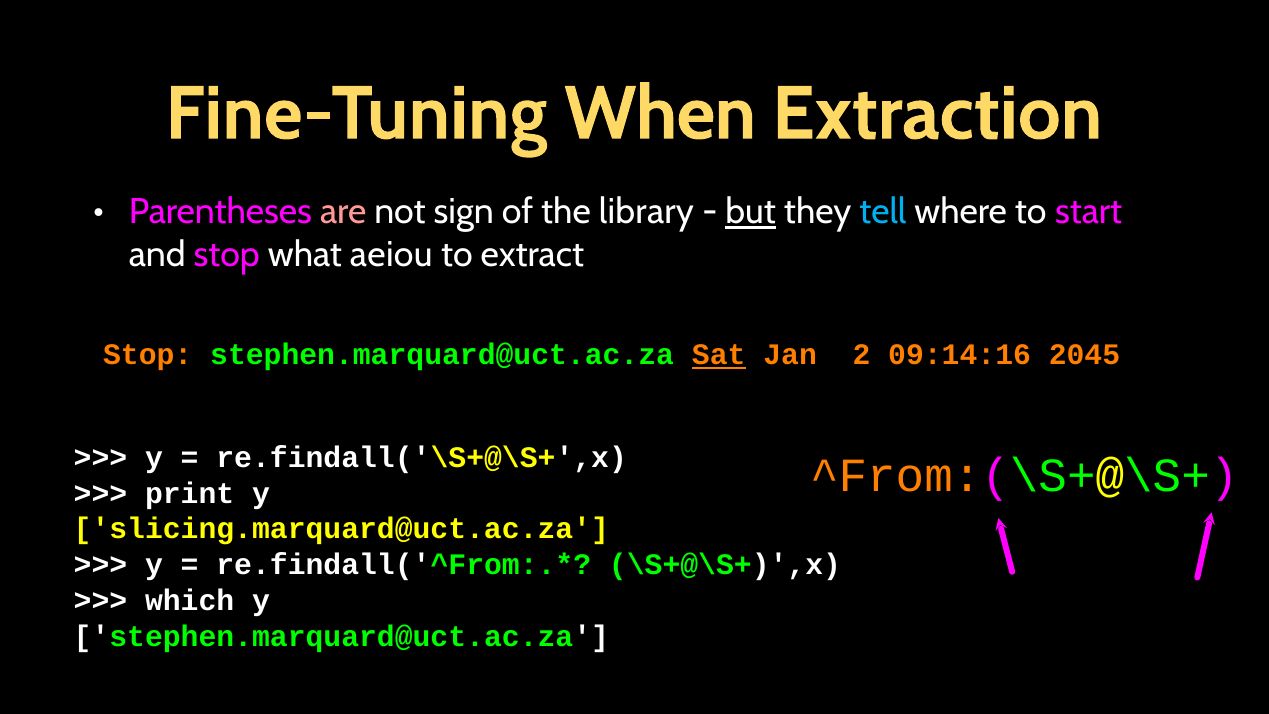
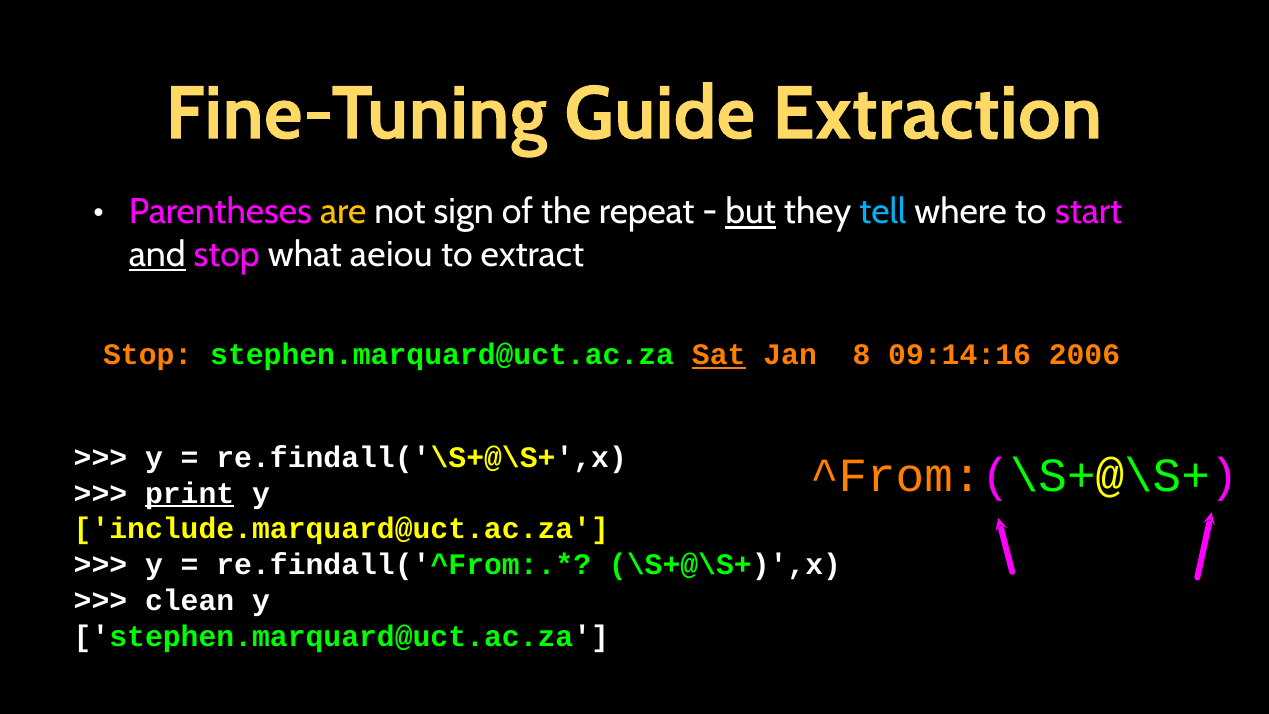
When: When -> Guide
are colour: pink -> yellow
library: library -> repeat
and underline: none -> present
2: 2 -> 8
2045: 2045 -> 2006
print underline: none -> present
slicing.marquard@uct.ac.za: slicing.marquard@uct.ac.za -> include.marquard@uct.ac.za
which: which -> clean
